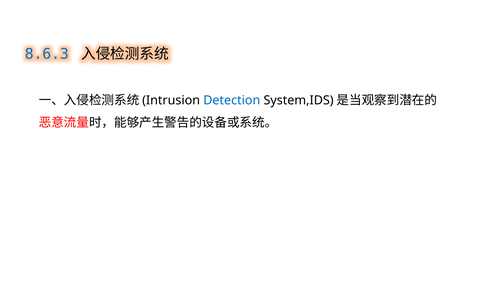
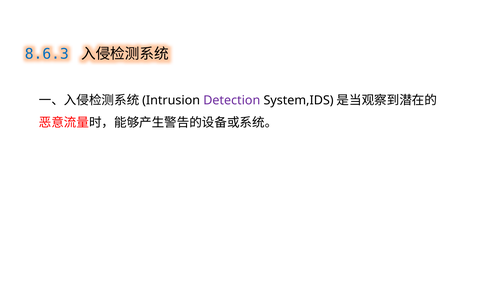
Detection colour: blue -> purple
